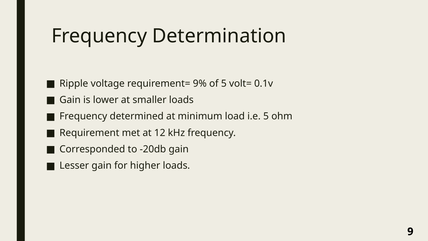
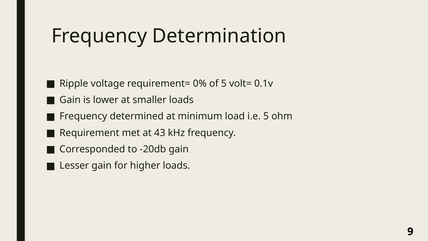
9%: 9% -> 0%
12: 12 -> 43
